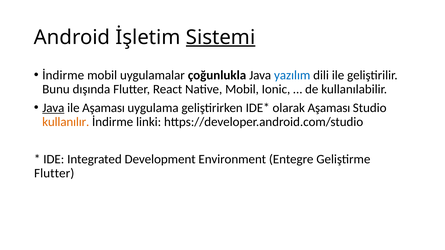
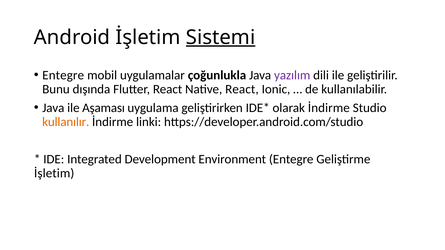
İndirme at (63, 75): İndirme -> Entegre
yazılım colour: blue -> purple
Native Mobil: Mobil -> React
Java at (53, 108) underline: present -> none
olarak Aşaması: Aşaması -> İndirme
Flutter at (54, 173): Flutter -> İşletim
